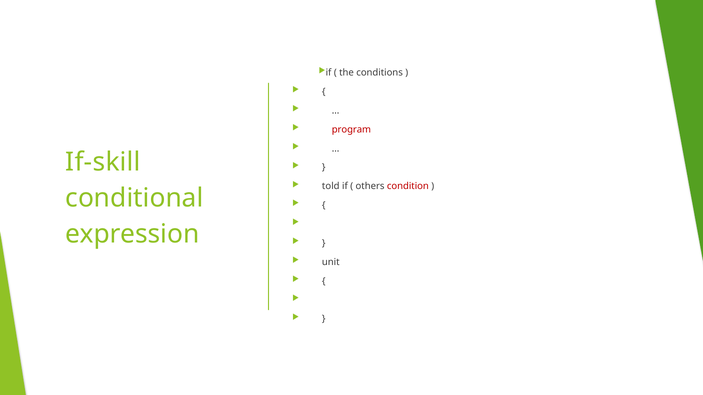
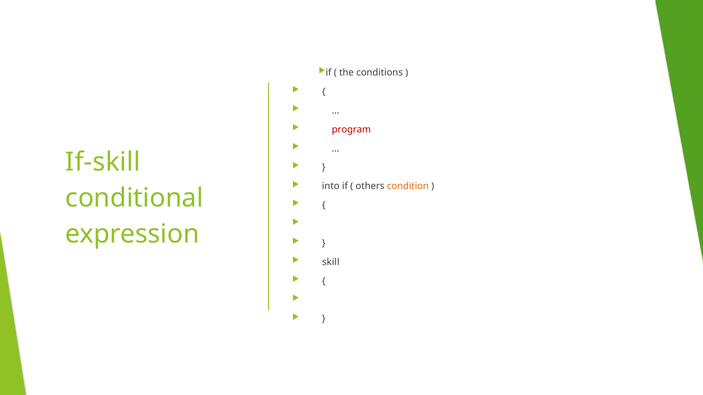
told: told -> into
condition colour: red -> orange
unit: unit -> skill
